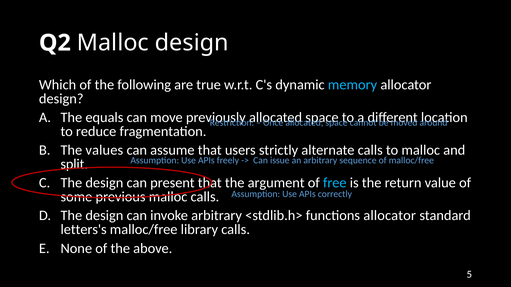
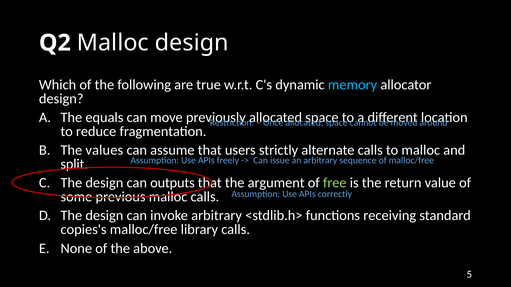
present: present -> outputs
free colour: light blue -> light green
functions allocator: allocator -> receiving
letters's: letters's -> copies's
